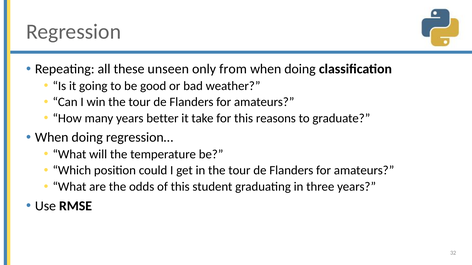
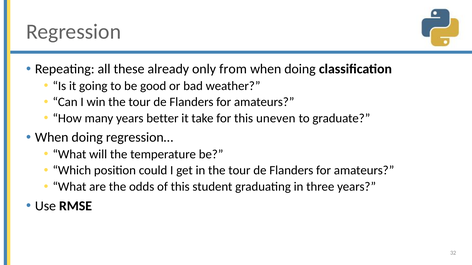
unseen: unseen -> already
reasons: reasons -> uneven
